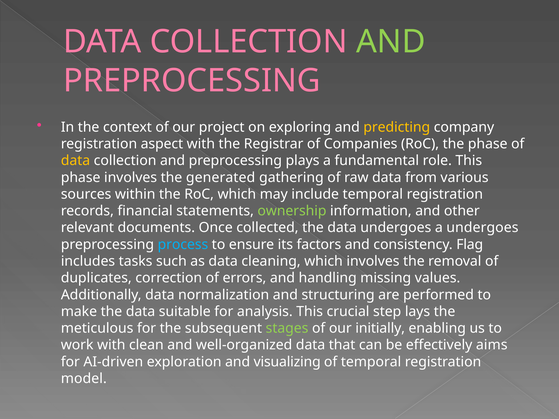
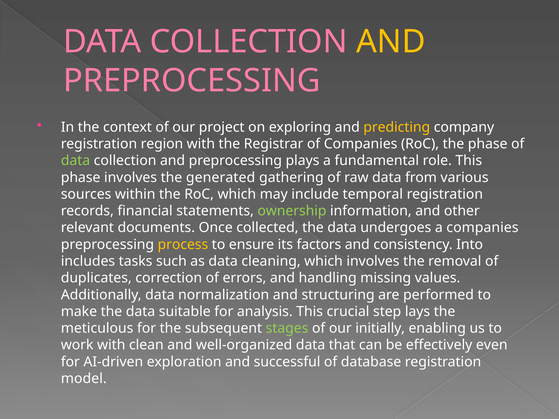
AND at (391, 42) colour: light green -> yellow
aspect: aspect -> region
data at (76, 161) colour: yellow -> light green
a undergoes: undergoes -> companies
process colour: light blue -> yellow
Flag: Flag -> Into
aims: aims -> even
visualizing: visualizing -> successful
of temporal: temporal -> database
